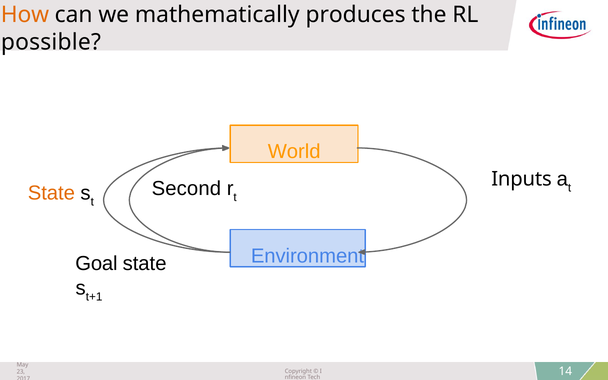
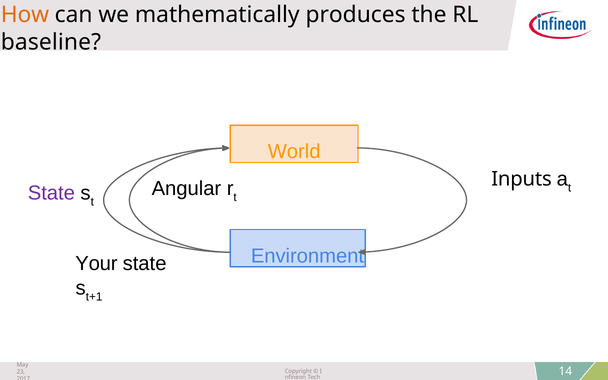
possible: possible -> baseline
Second: Second -> Angular
State at (51, 193) colour: orange -> purple
Goal: Goal -> Your
